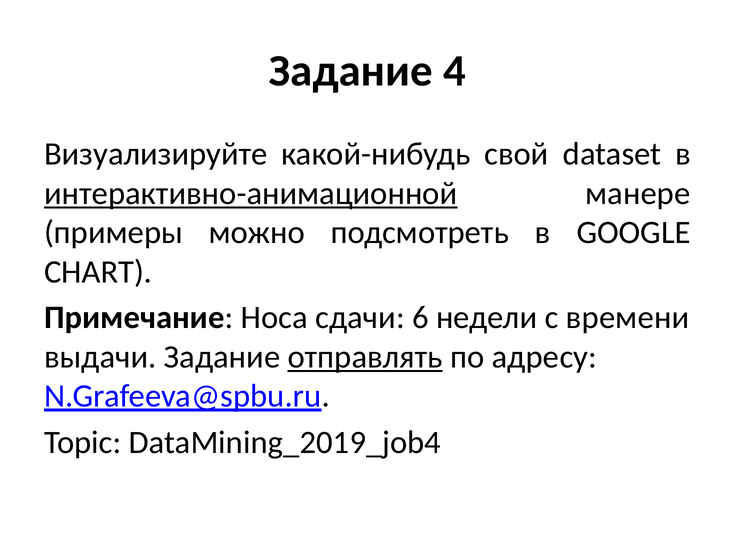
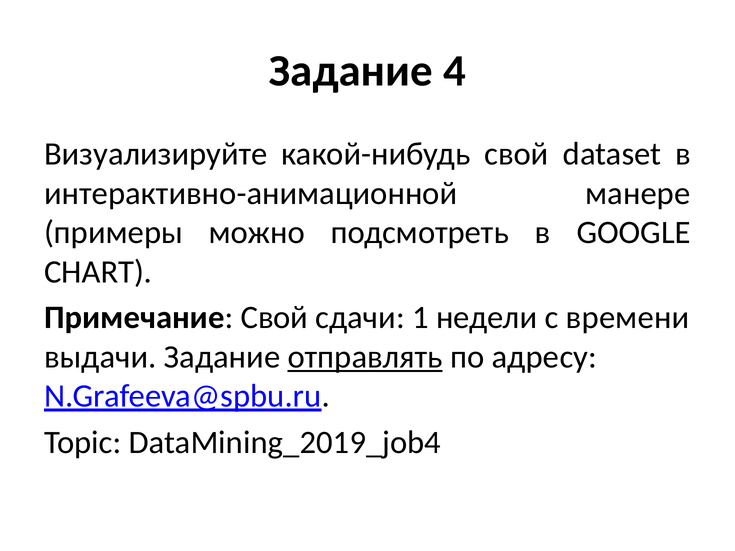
интерактивно-анимационной underline: present -> none
Примечание Носа: Носа -> Свой
6: 6 -> 1
